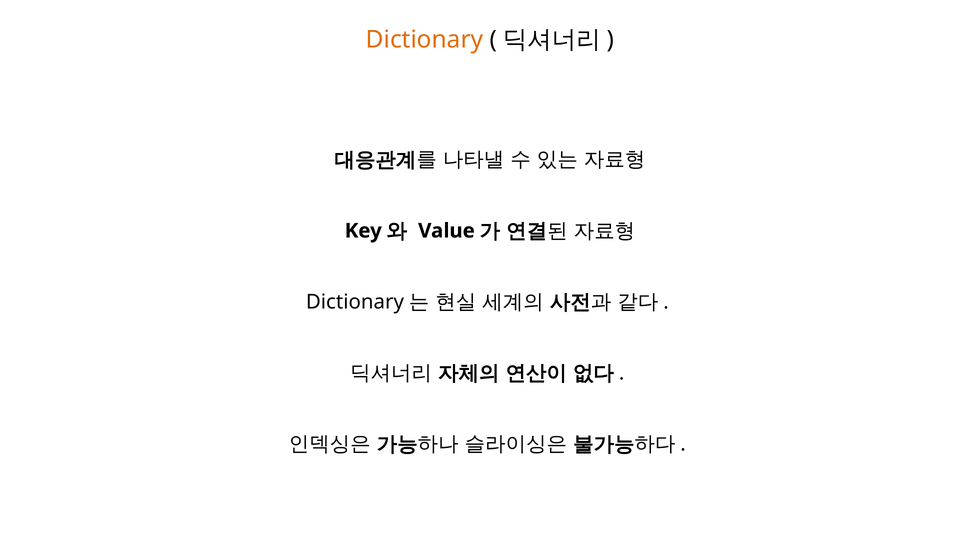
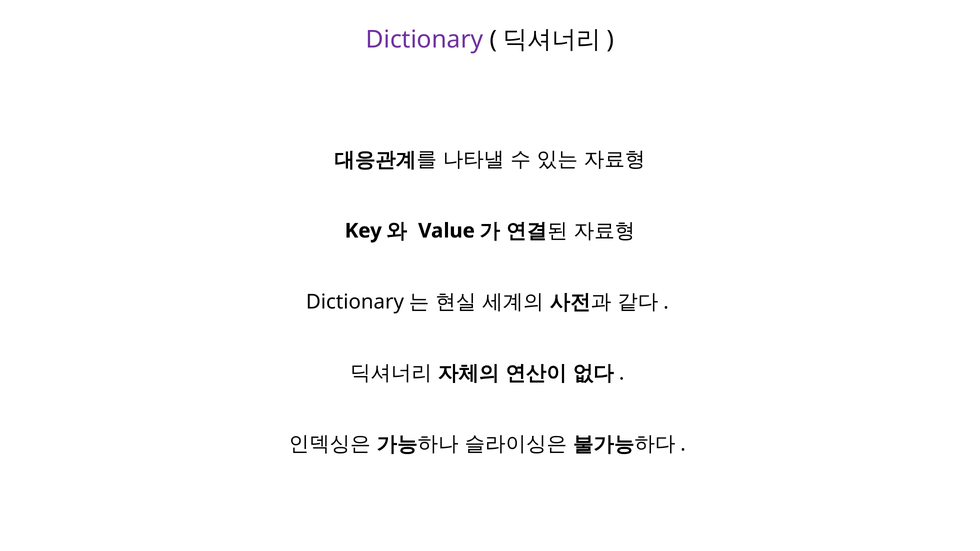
Dictionary colour: orange -> purple
